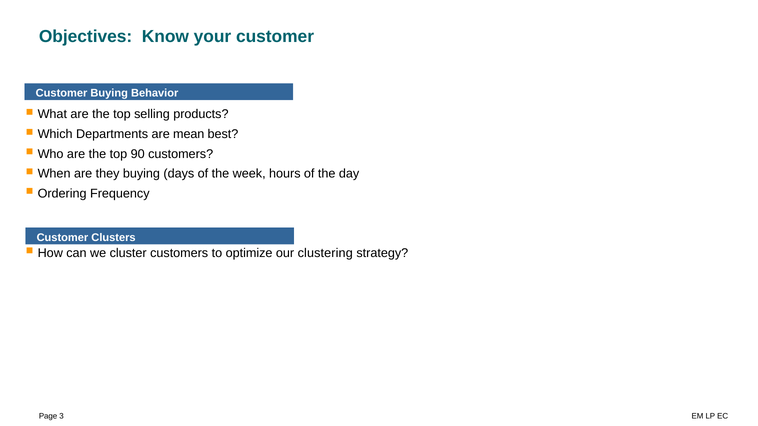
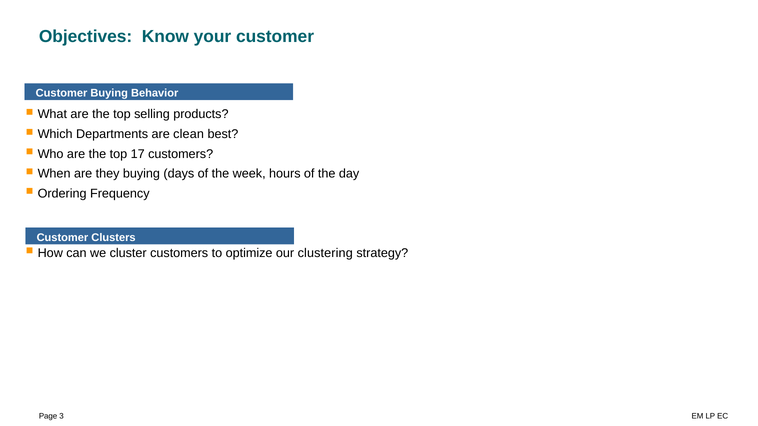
mean: mean -> clean
90: 90 -> 17
